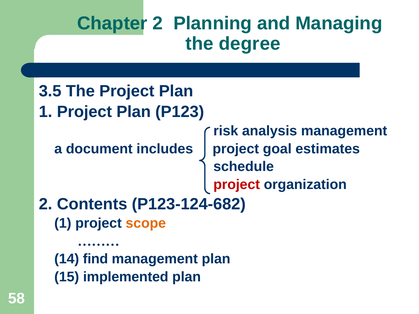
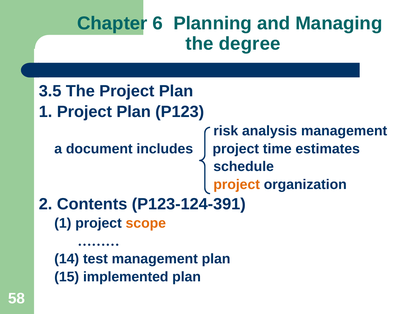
Chapter 2: 2 -> 6
goal: goal -> time
project at (237, 185) colour: red -> orange
P123-124-682: P123-124-682 -> P123-124-391
find: find -> test
